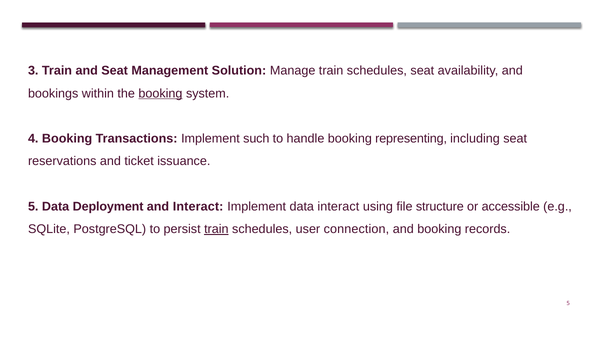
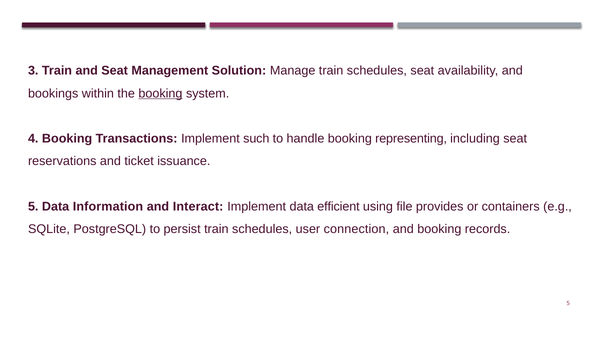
Deployment: Deployment -> Information
data interact: interact -> efficient
structure: structure -> provides
accessible: accessible -> containers
train at (216, 229) underline: present -> none
